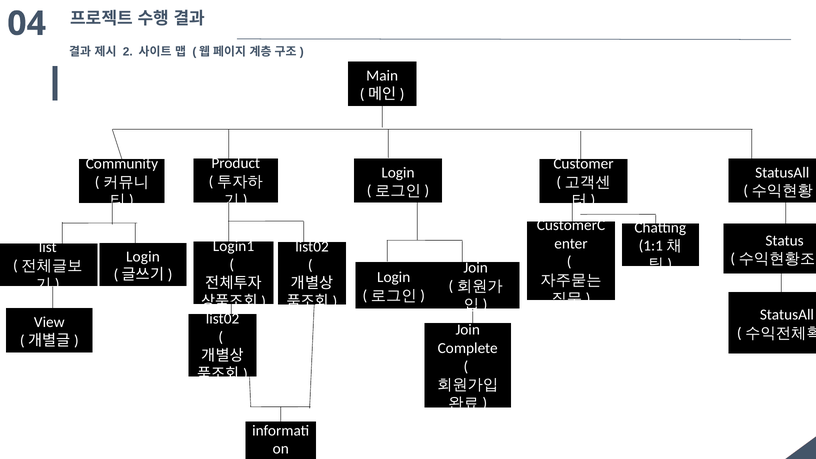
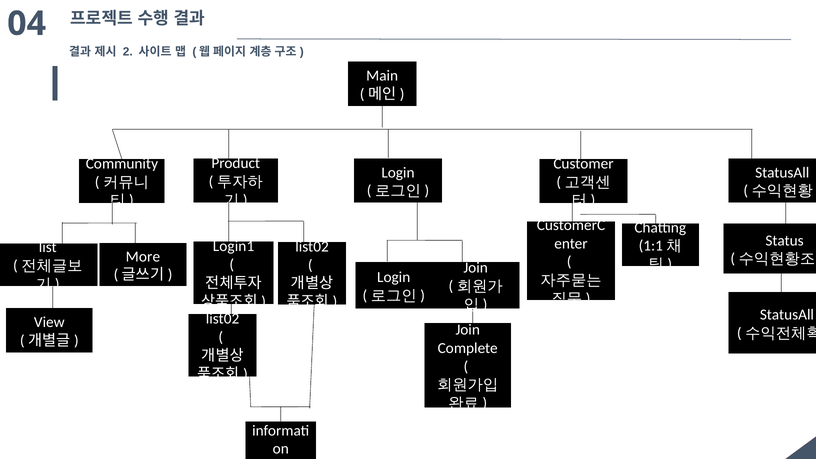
Login at (143, 257): Login -> More
